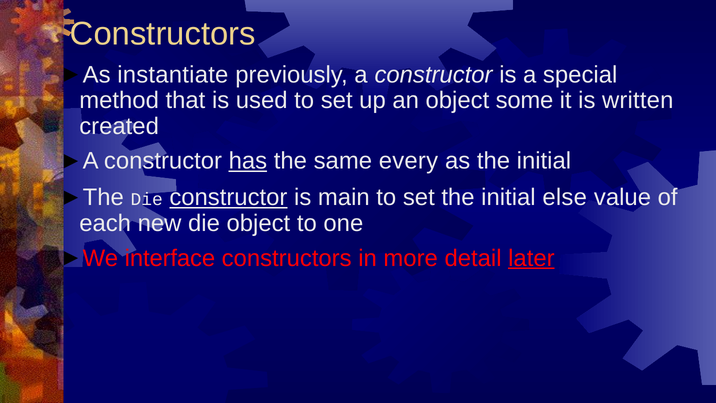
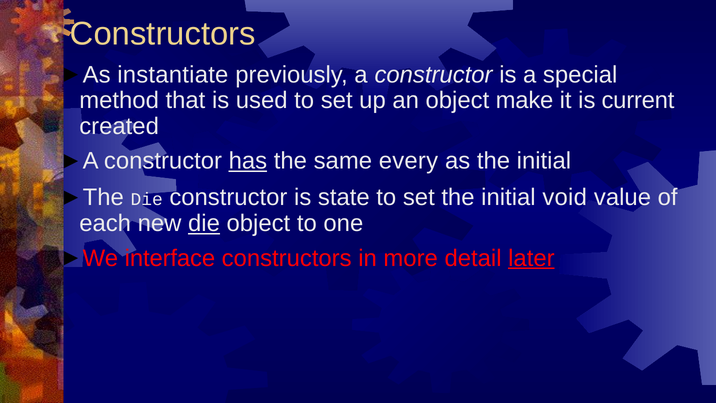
some: some -> make
written: written -> current
constructor at (228, 197) underline: present -> none
main: main -> state
else: else -> void
die at (204, 223) underline: none -> present
